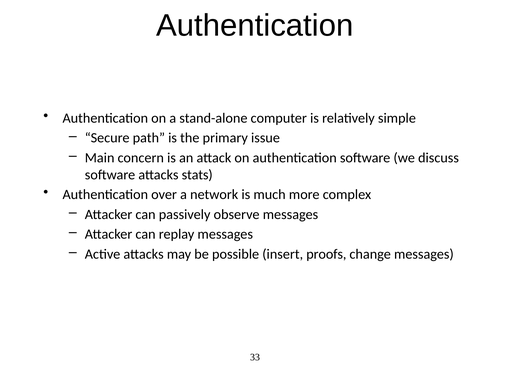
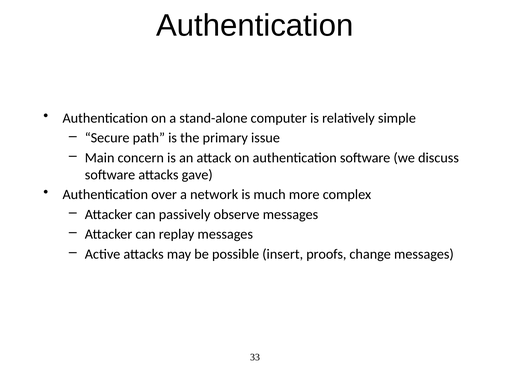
stats: stats -> gave
